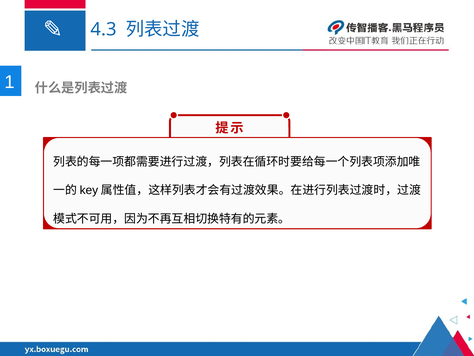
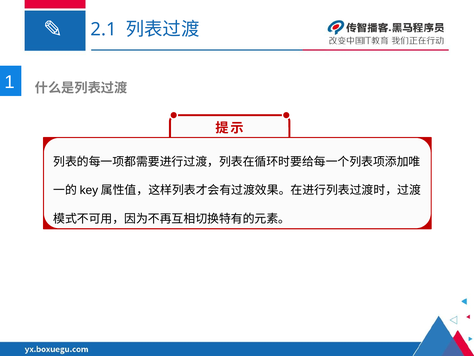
4.3: 4.3 -> 2.1
